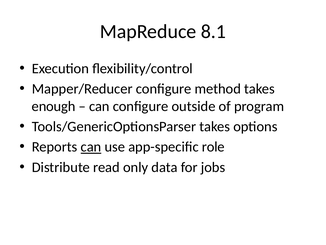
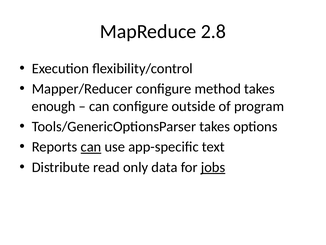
8.1: 8.1 -> 2.8
role: role -> text
jobs underline: none -> present
